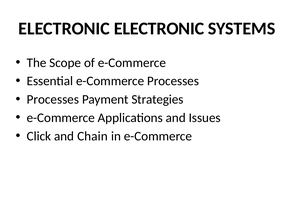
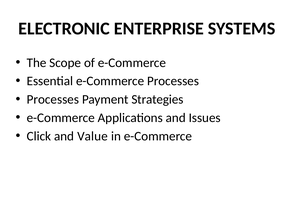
ELECTRONIC ELECTRONIC: ELECTRONIC -> ENTERPRISE
Chain: Chain -> Value
